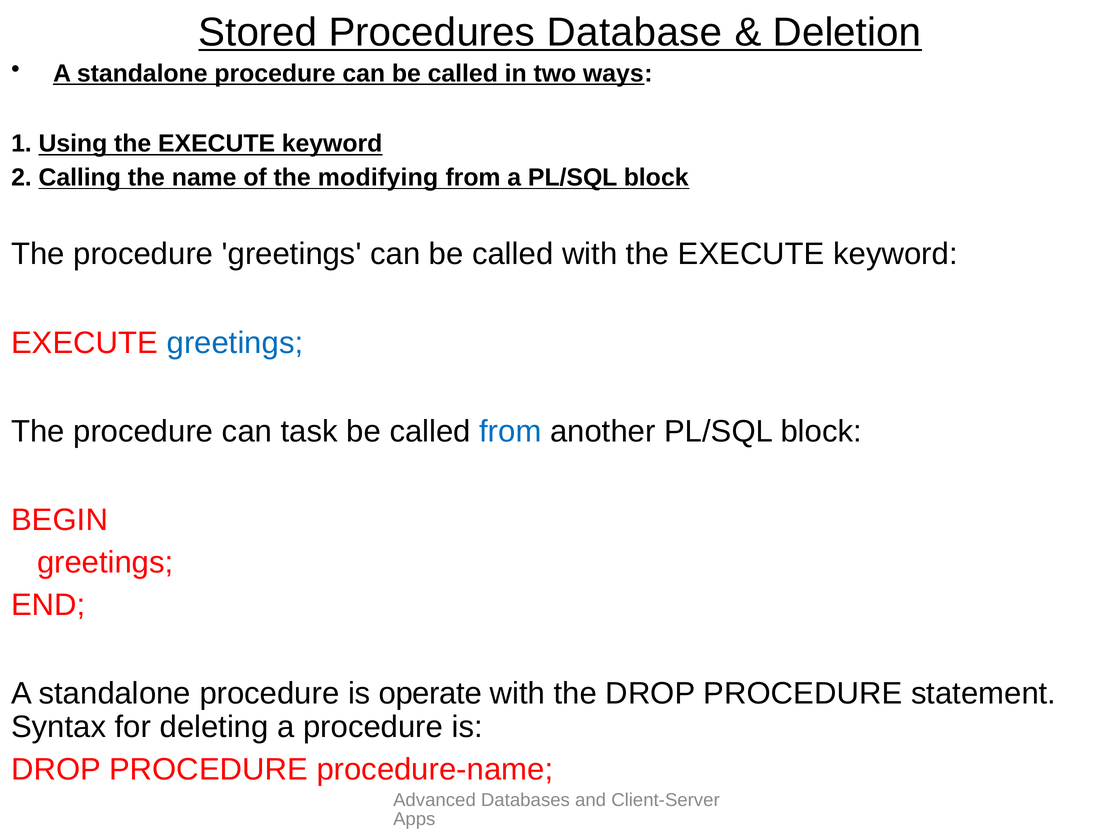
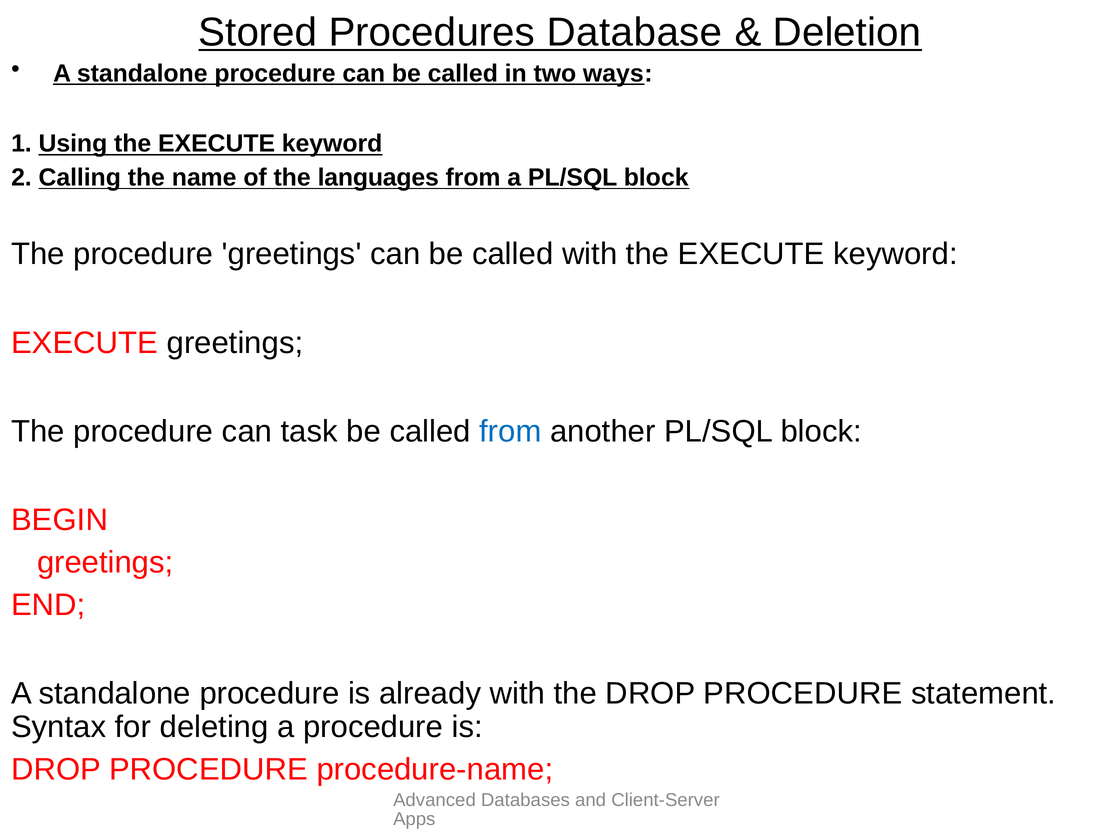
modifying: modifying -> languages
greetings at (235, 343) colour: blue -> black
operate: operate -> already
